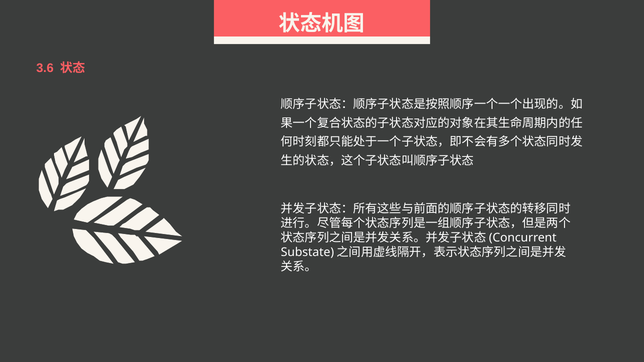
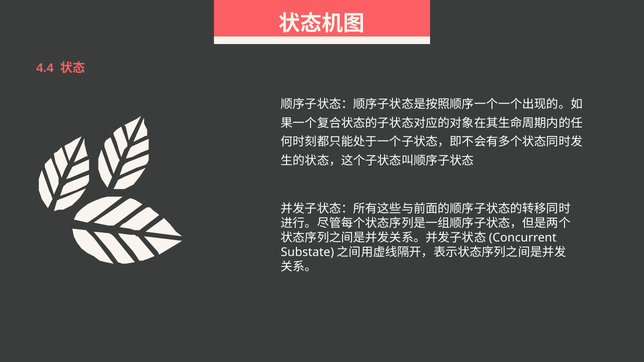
3.6: 3.6 -> 4.4
